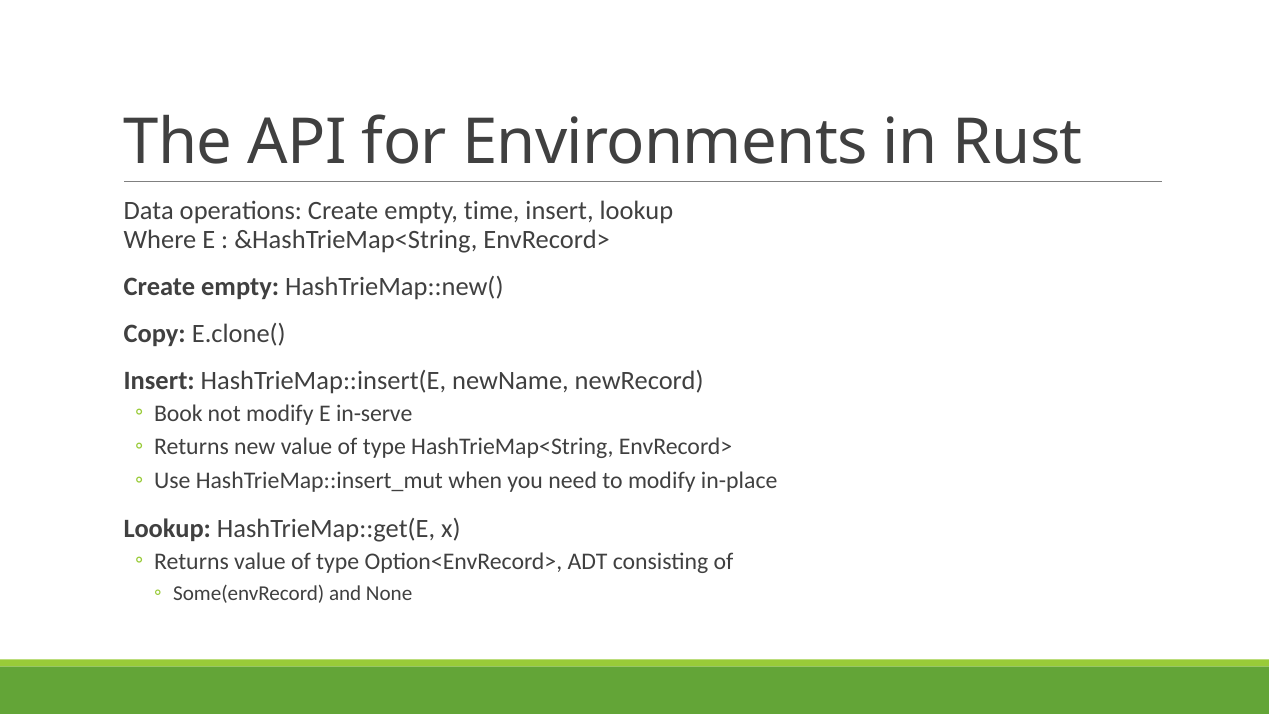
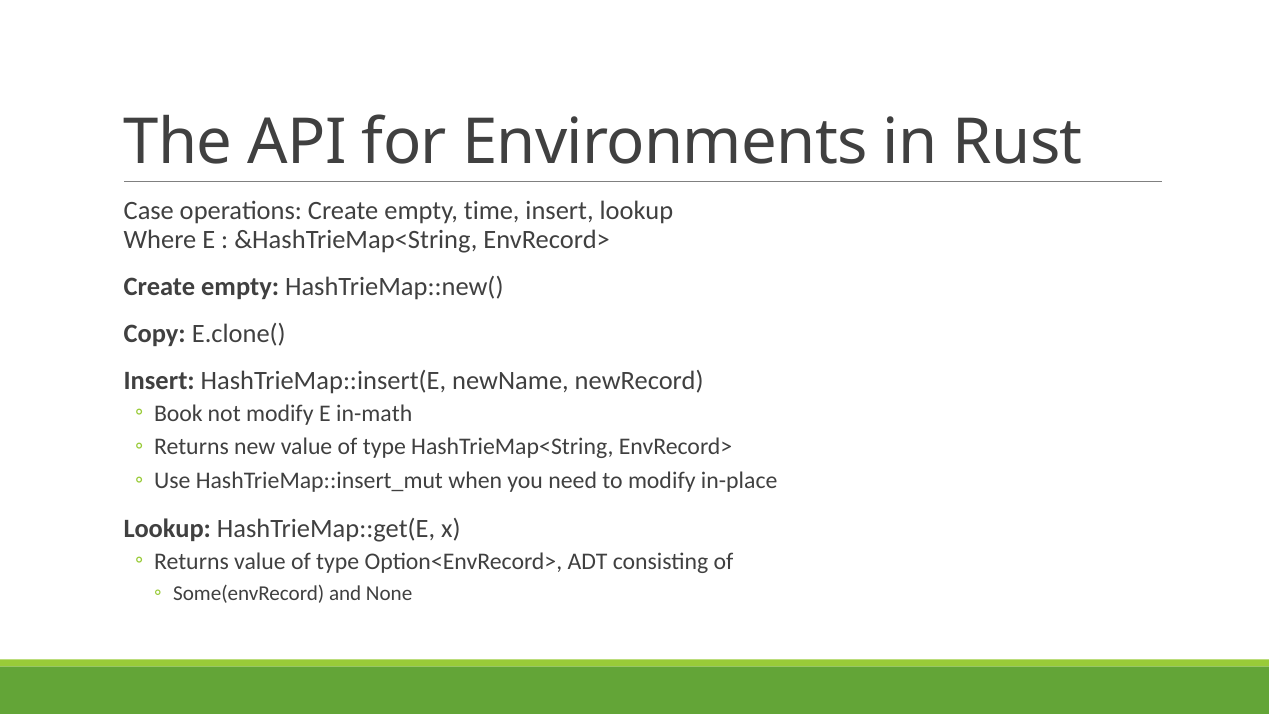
Data: Data -> Case
in-serve: in-serve -> in-math
